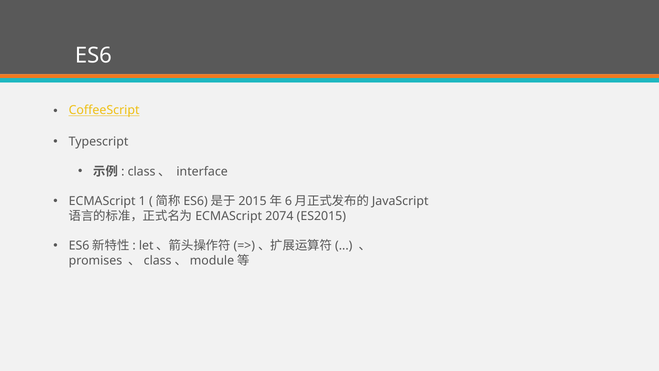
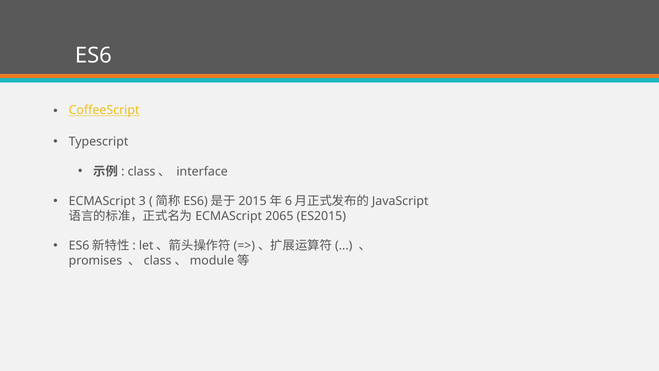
1: 1 -> 3
2074: 2074 -> 2065
